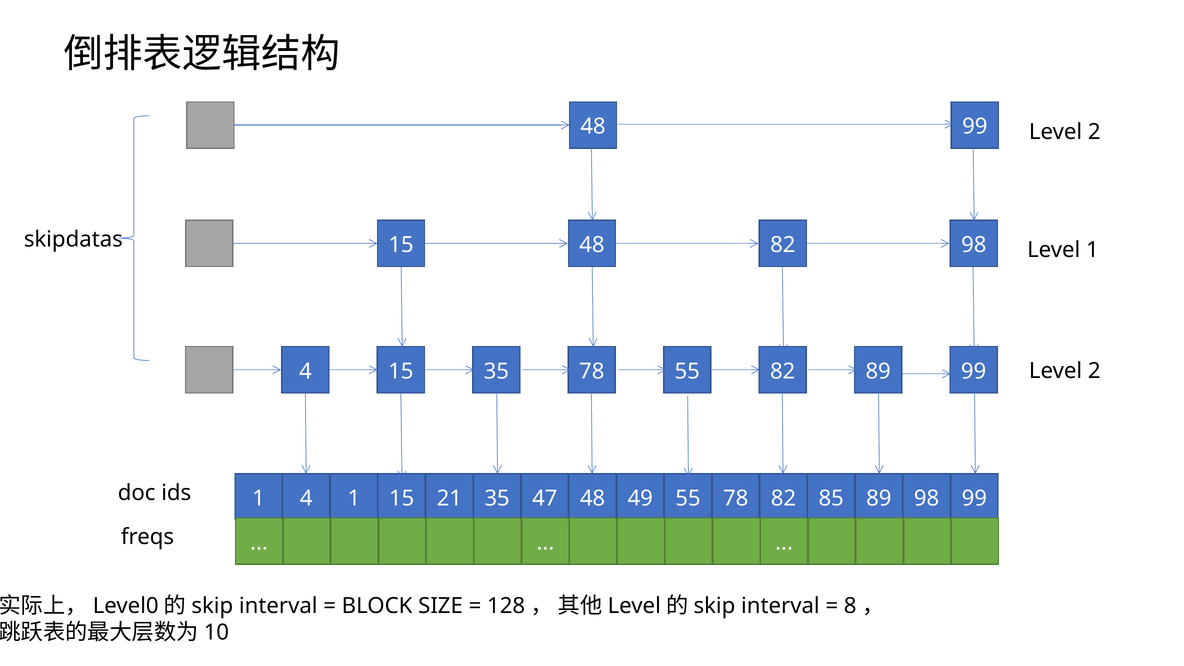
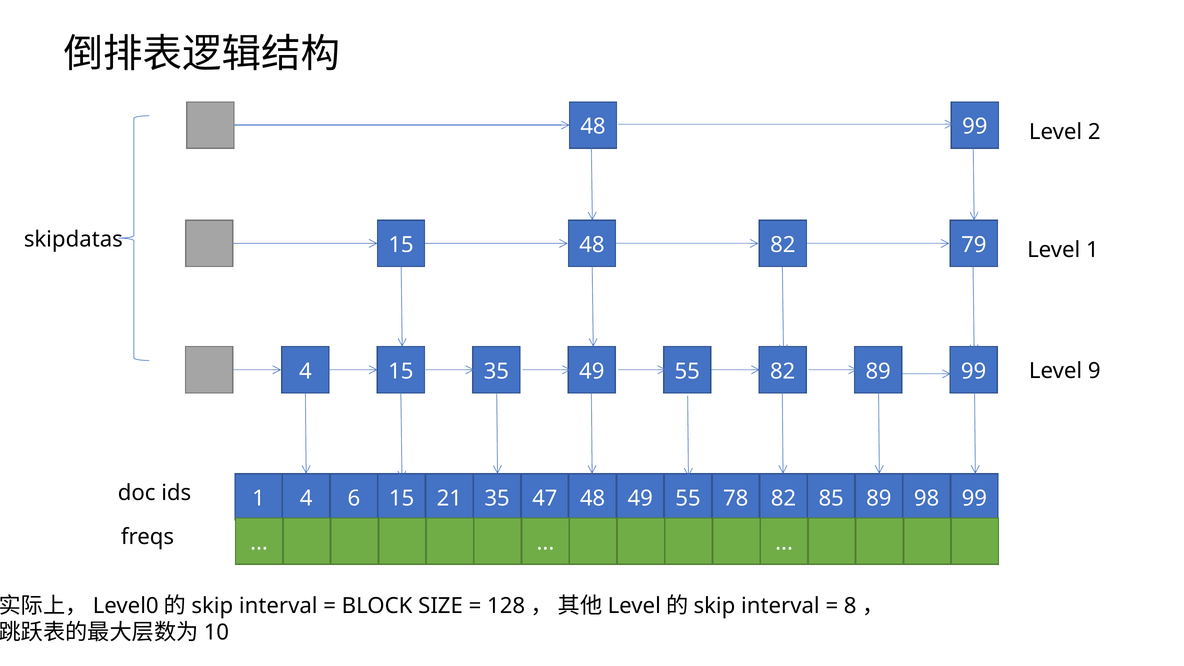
82 98: 98 -> 79
2 at (1094, 371): 2 -> 9
35 78: 78 -> 49
4 1: 1 -> 6
